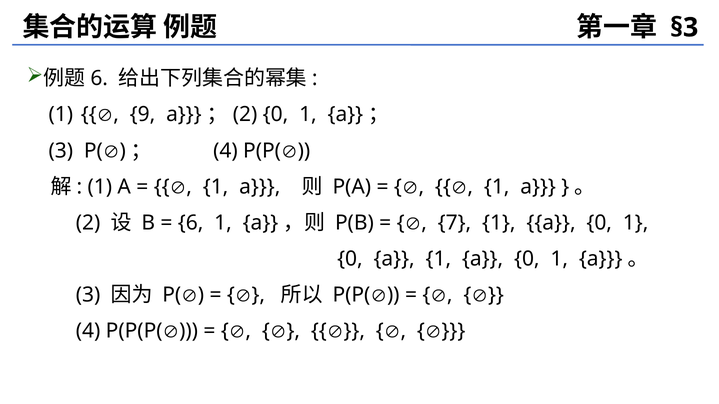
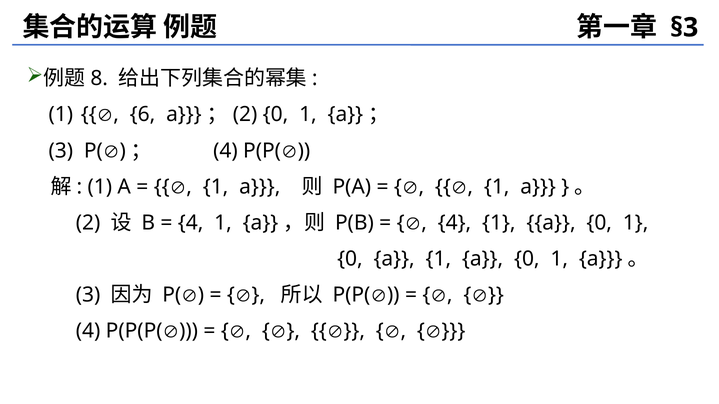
6 at (99, 79): 6 -> 8
9: 9 -> 6
6 at (191, 223): 6 -> 4
7 at (454, 223): 7 -> 4
